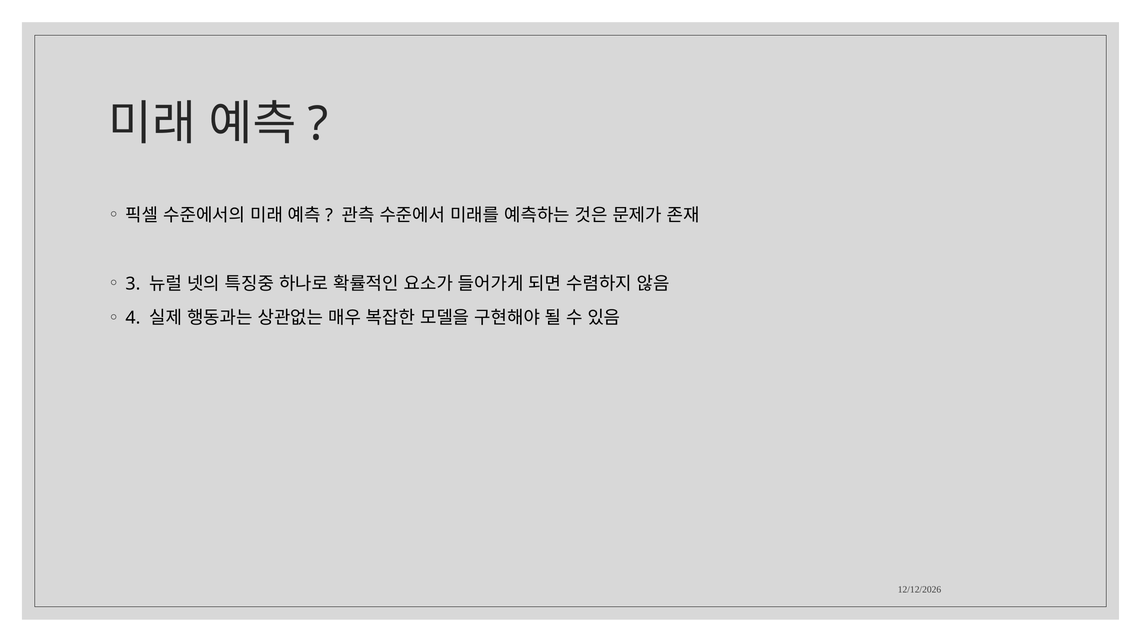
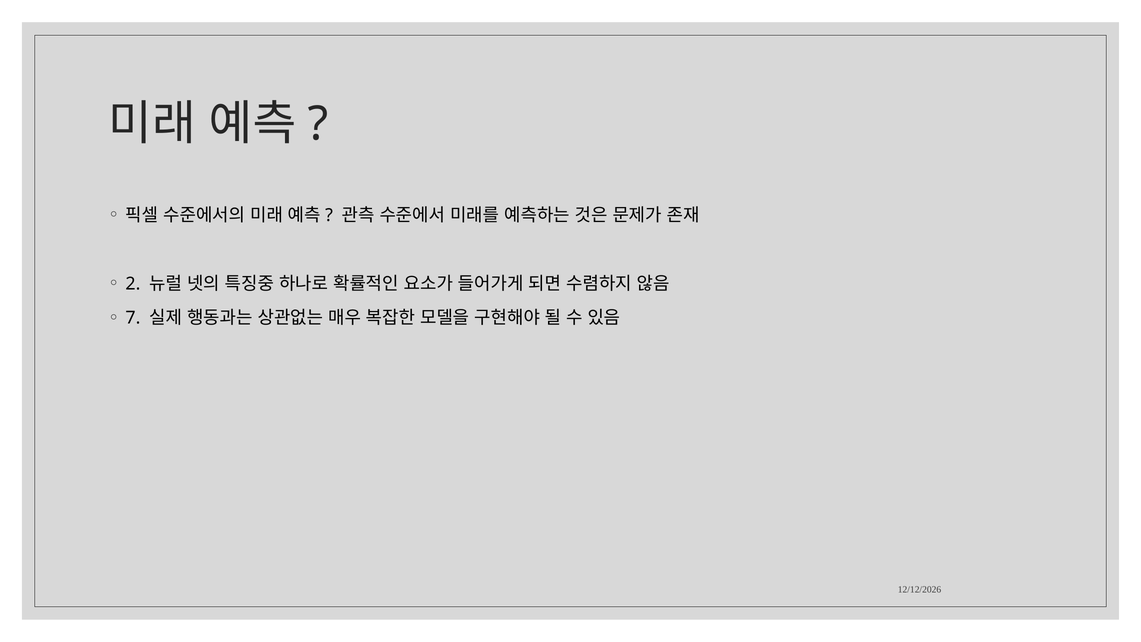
3: 3 -> 2
4: 4 -> 7
